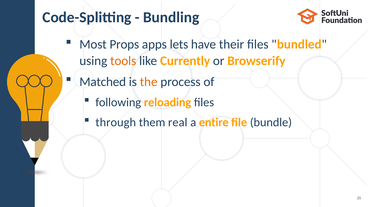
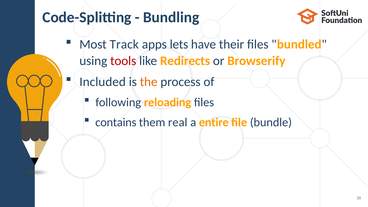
Props: Props -> Track
tools colour: orange -> red
Currently: Currently -> Redirects
Matched: Matched -> Included
through: through -> contains
